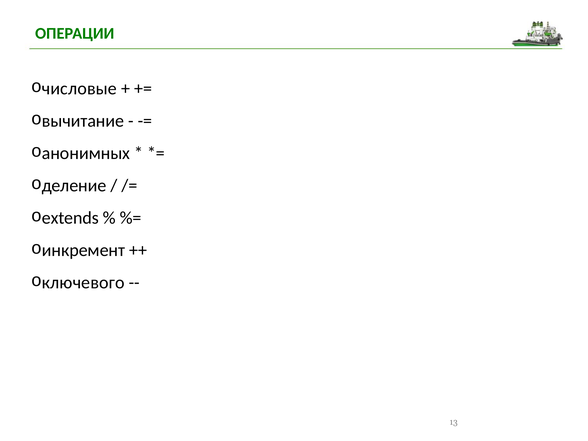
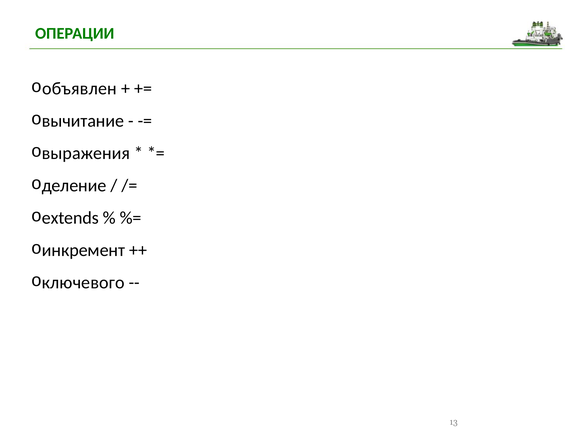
числовые: числовые -> объявлен
анонимных: анонимных -> выражения
